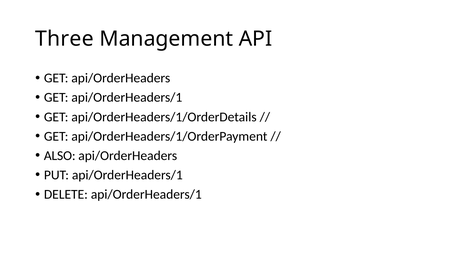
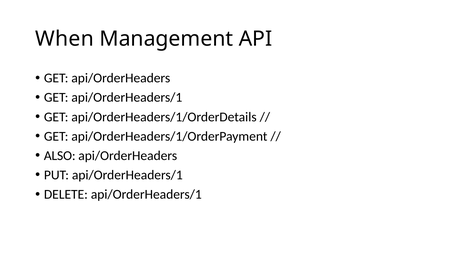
Three: Three -> When
